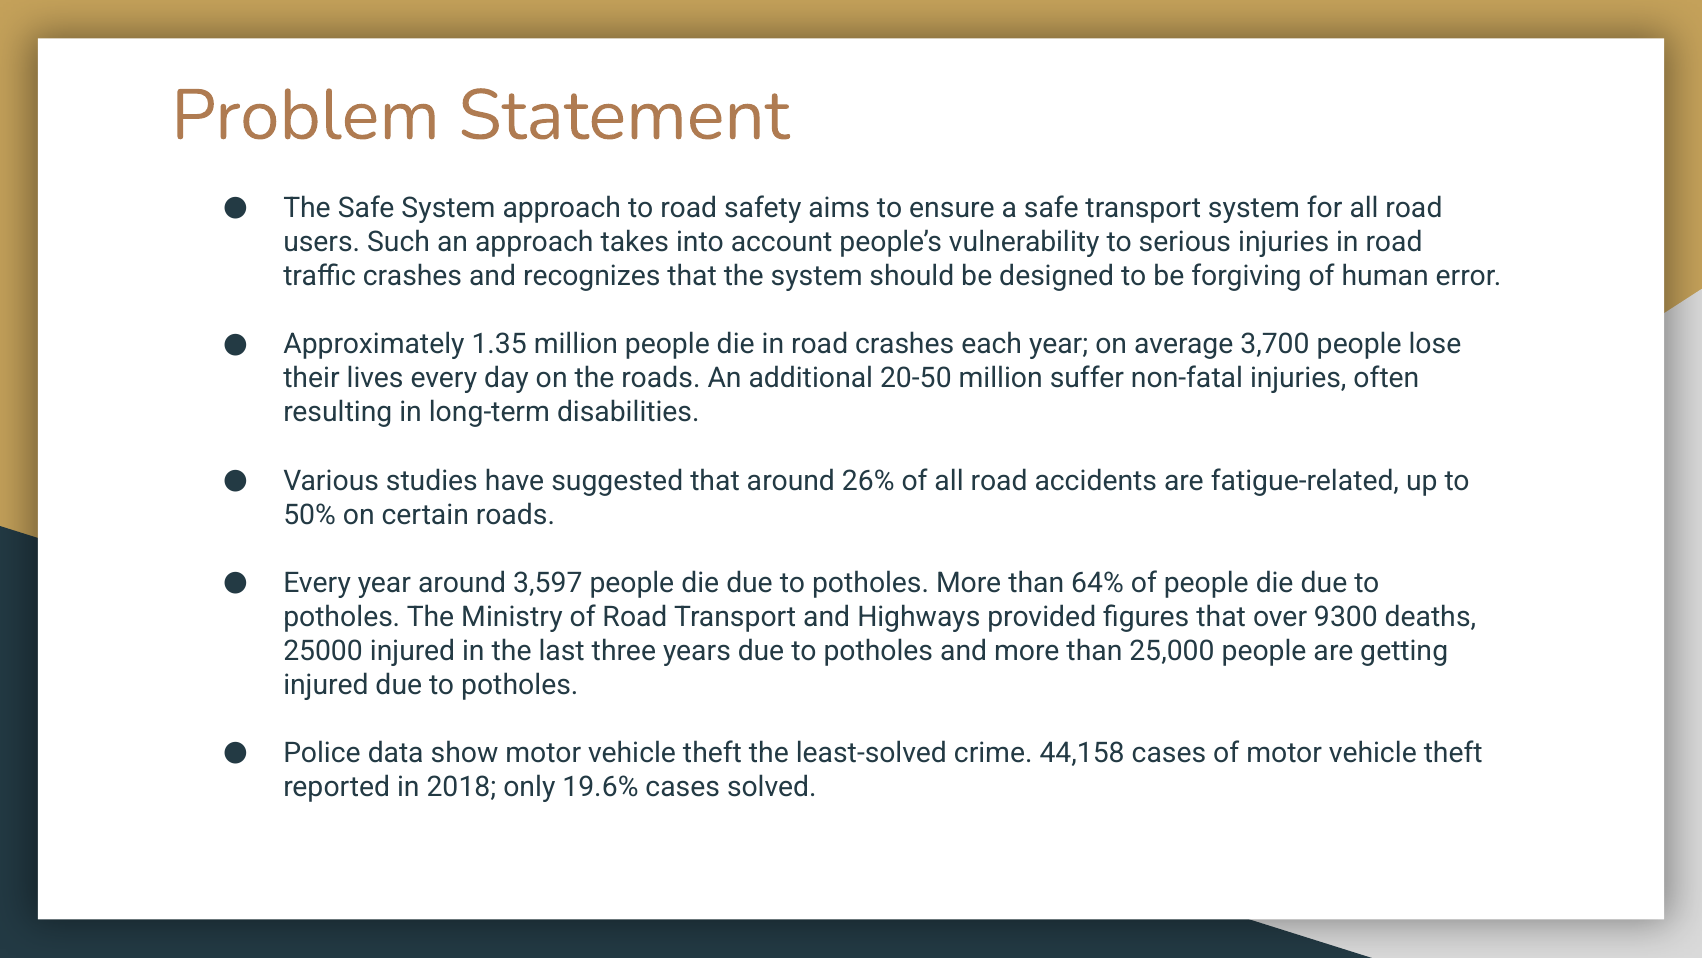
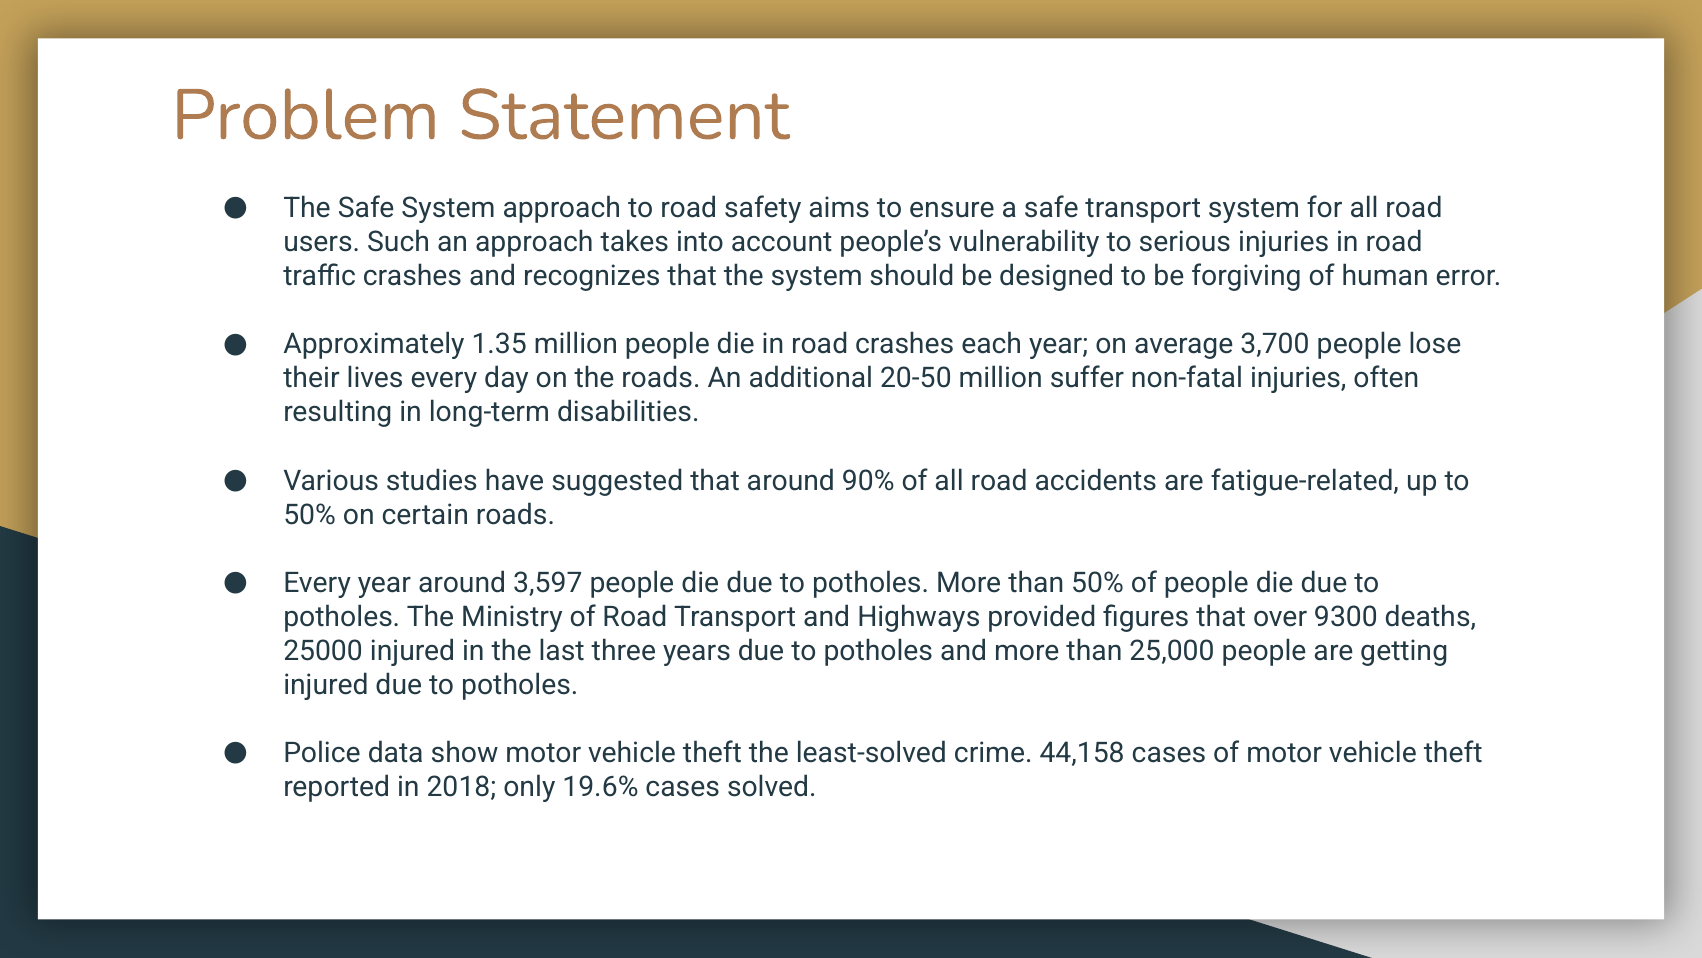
26%: 26% -> 90%
than 64%: 64% -> 50%
